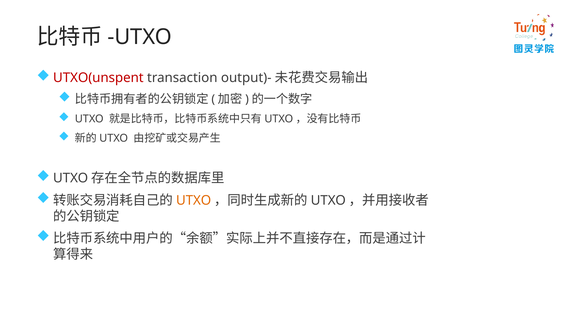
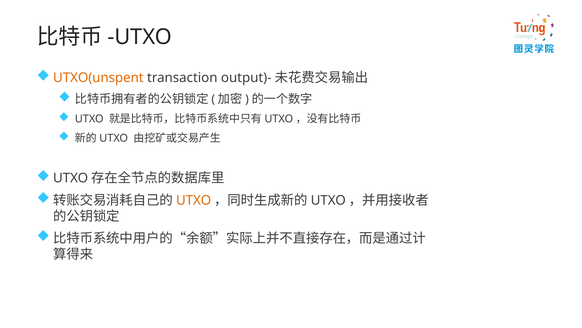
UTXO(unspent colour: red -> orange
